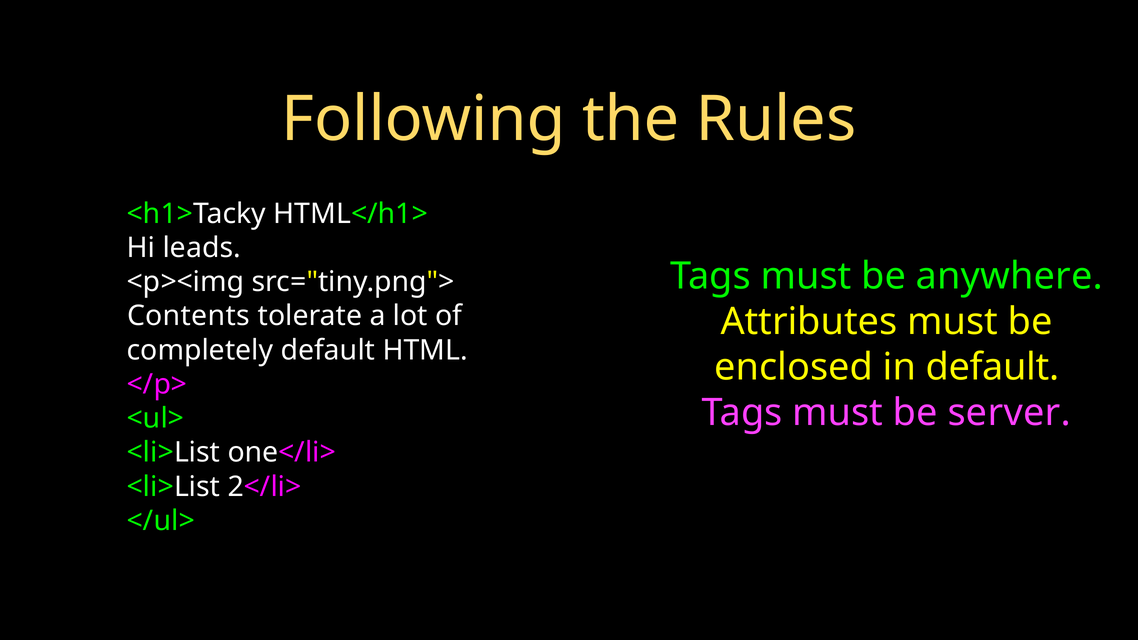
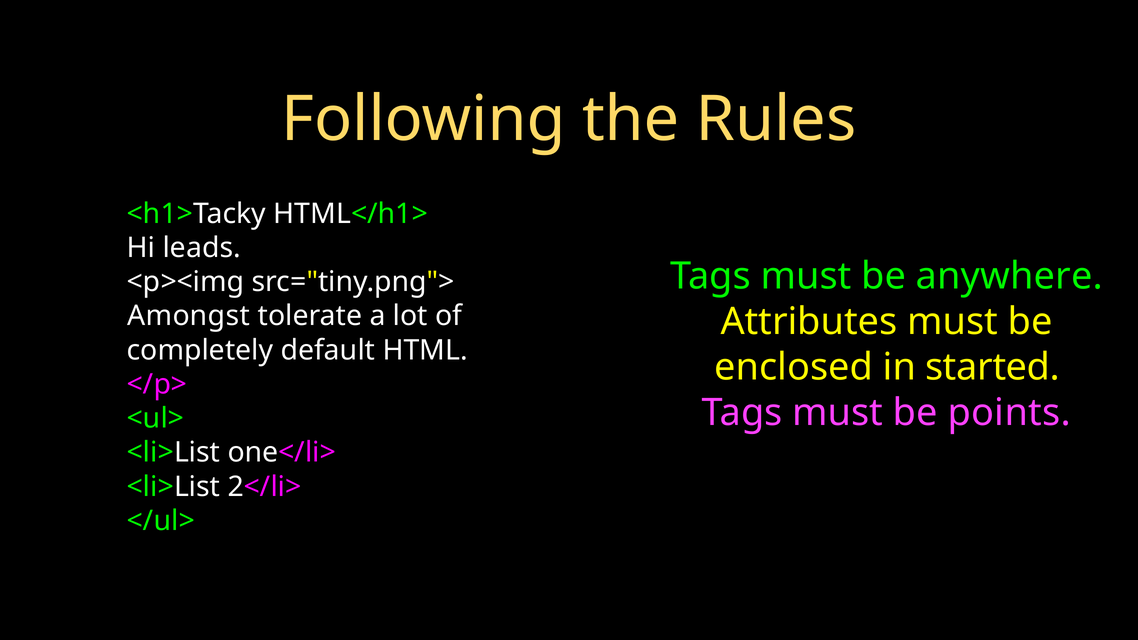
Contents: Contents -> Amongst
in default: default -> started
server: server -> points
